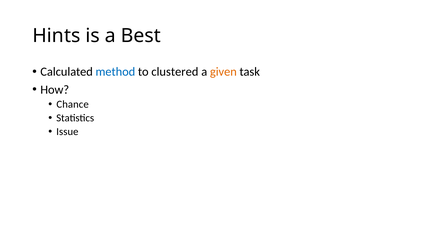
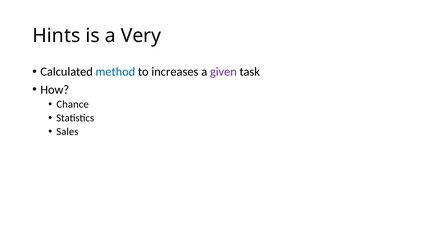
Best: Best -> Very
clustered: clustered -> increases
given colour: orange -> purple
Issue: Issue -> Sales
